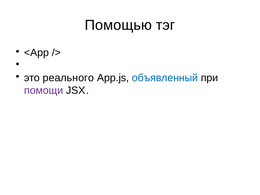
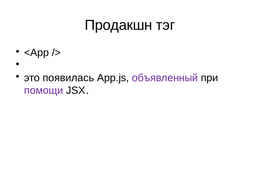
Помощью: Помощью -> Продакшн
реального: реального -> появилась
объявленный colour: blue -> purple
